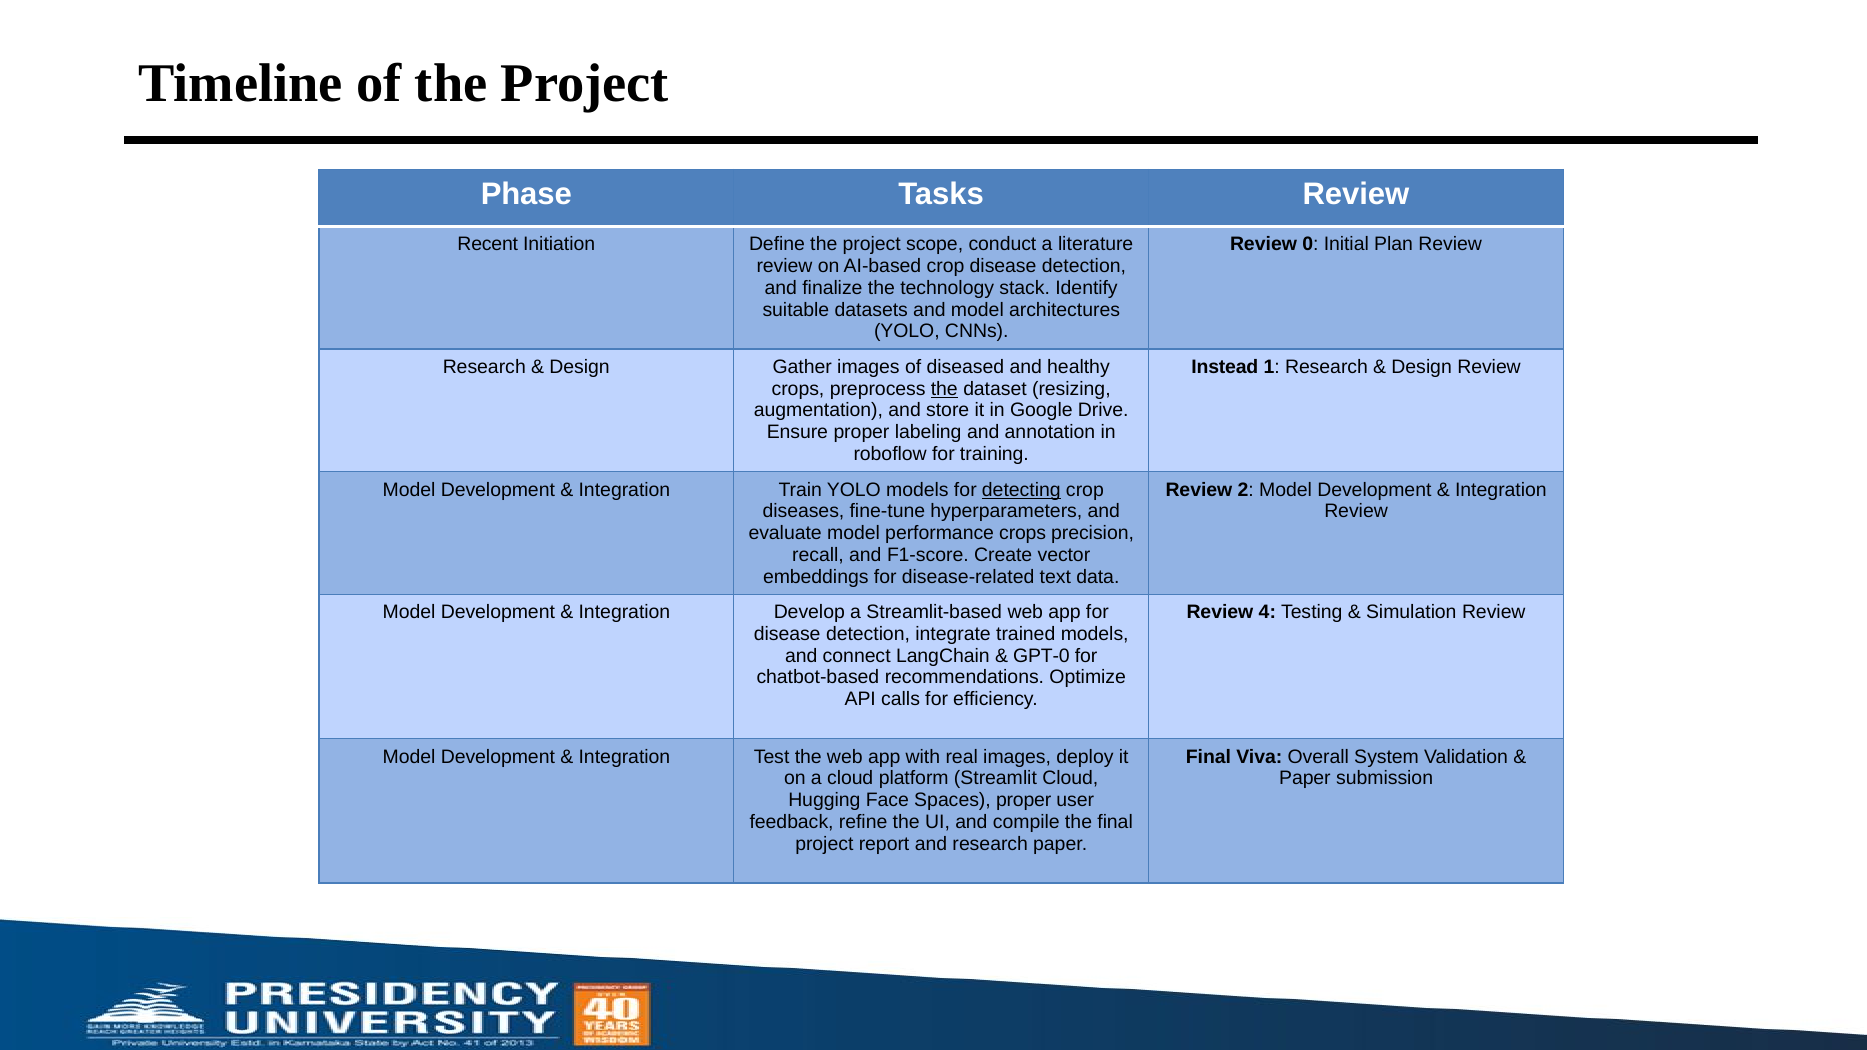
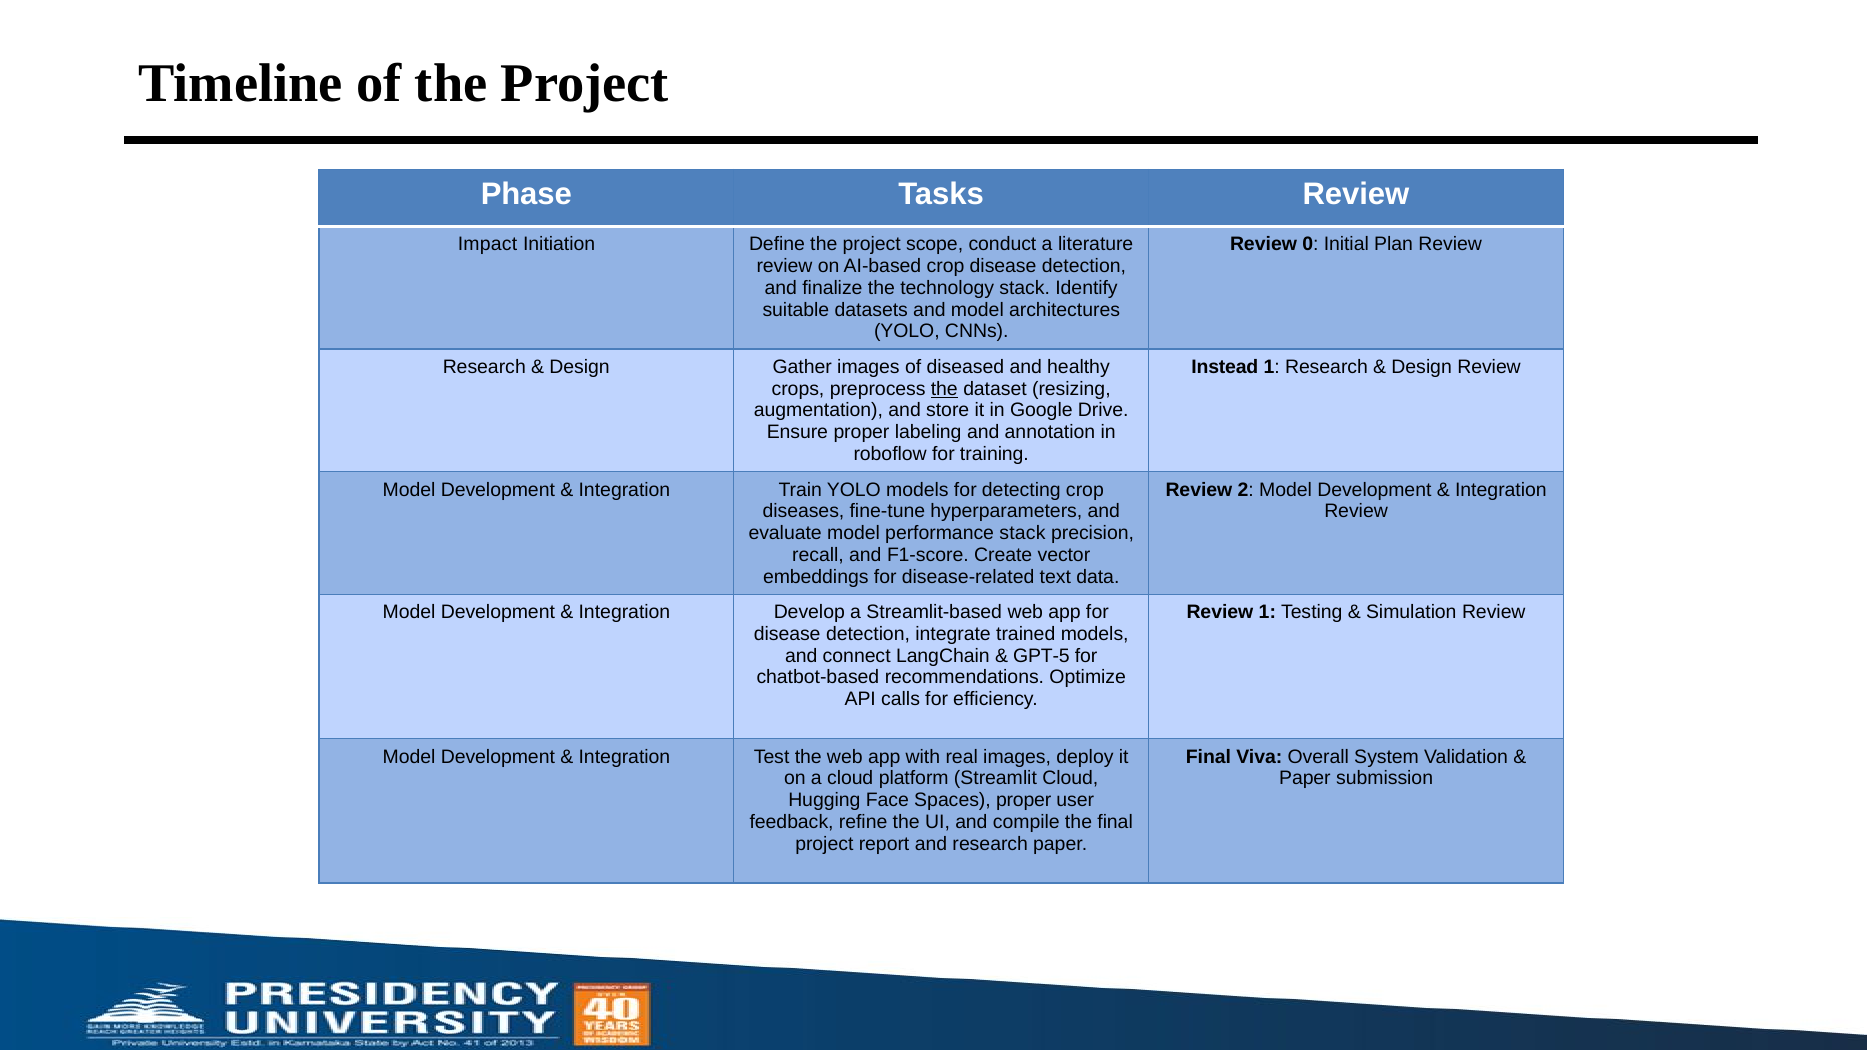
Recent: Recent -> Impact
detecting underline: present -> none
performance crops: crops -> stack
Review 4: 4 -> 1
GPT-0: GPT-0 -> GPT-5
